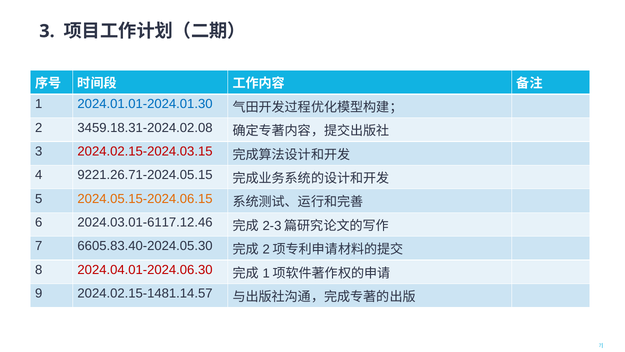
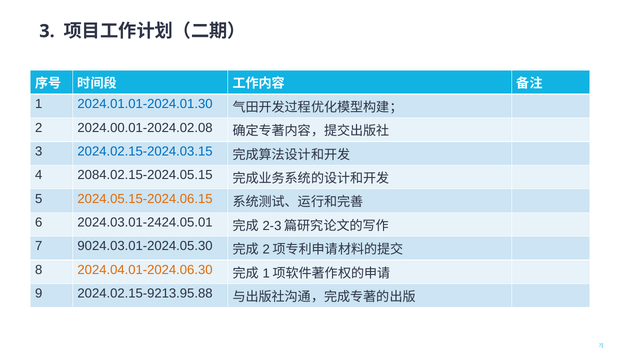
3459.18.31-2024.02.08: 3459.18.31-2024.02.08 -> 2024.00.01-2024.02.08
2024.02.15-2024.03.15 colour: red -> blue
9221.26.71-2024.05.15: 9221.26.71-2024.05.15 -> 2084.02.15-2024.05.15
2024.03.01-6117.12.46: 2024.03.01-6117.12.46 -> 2024.03.01-2424.05.01
6605.83.40-2024.05.30: 6605.83.40-2024.05.30 -> 9024.03.01-2024.05.30
2024.04.01-2024.06.30 colour: red -> orange
2024.02.15-1481.14.57: 2024.02.15-1481.14.57 -> 2024.02.15-9213.95.88
